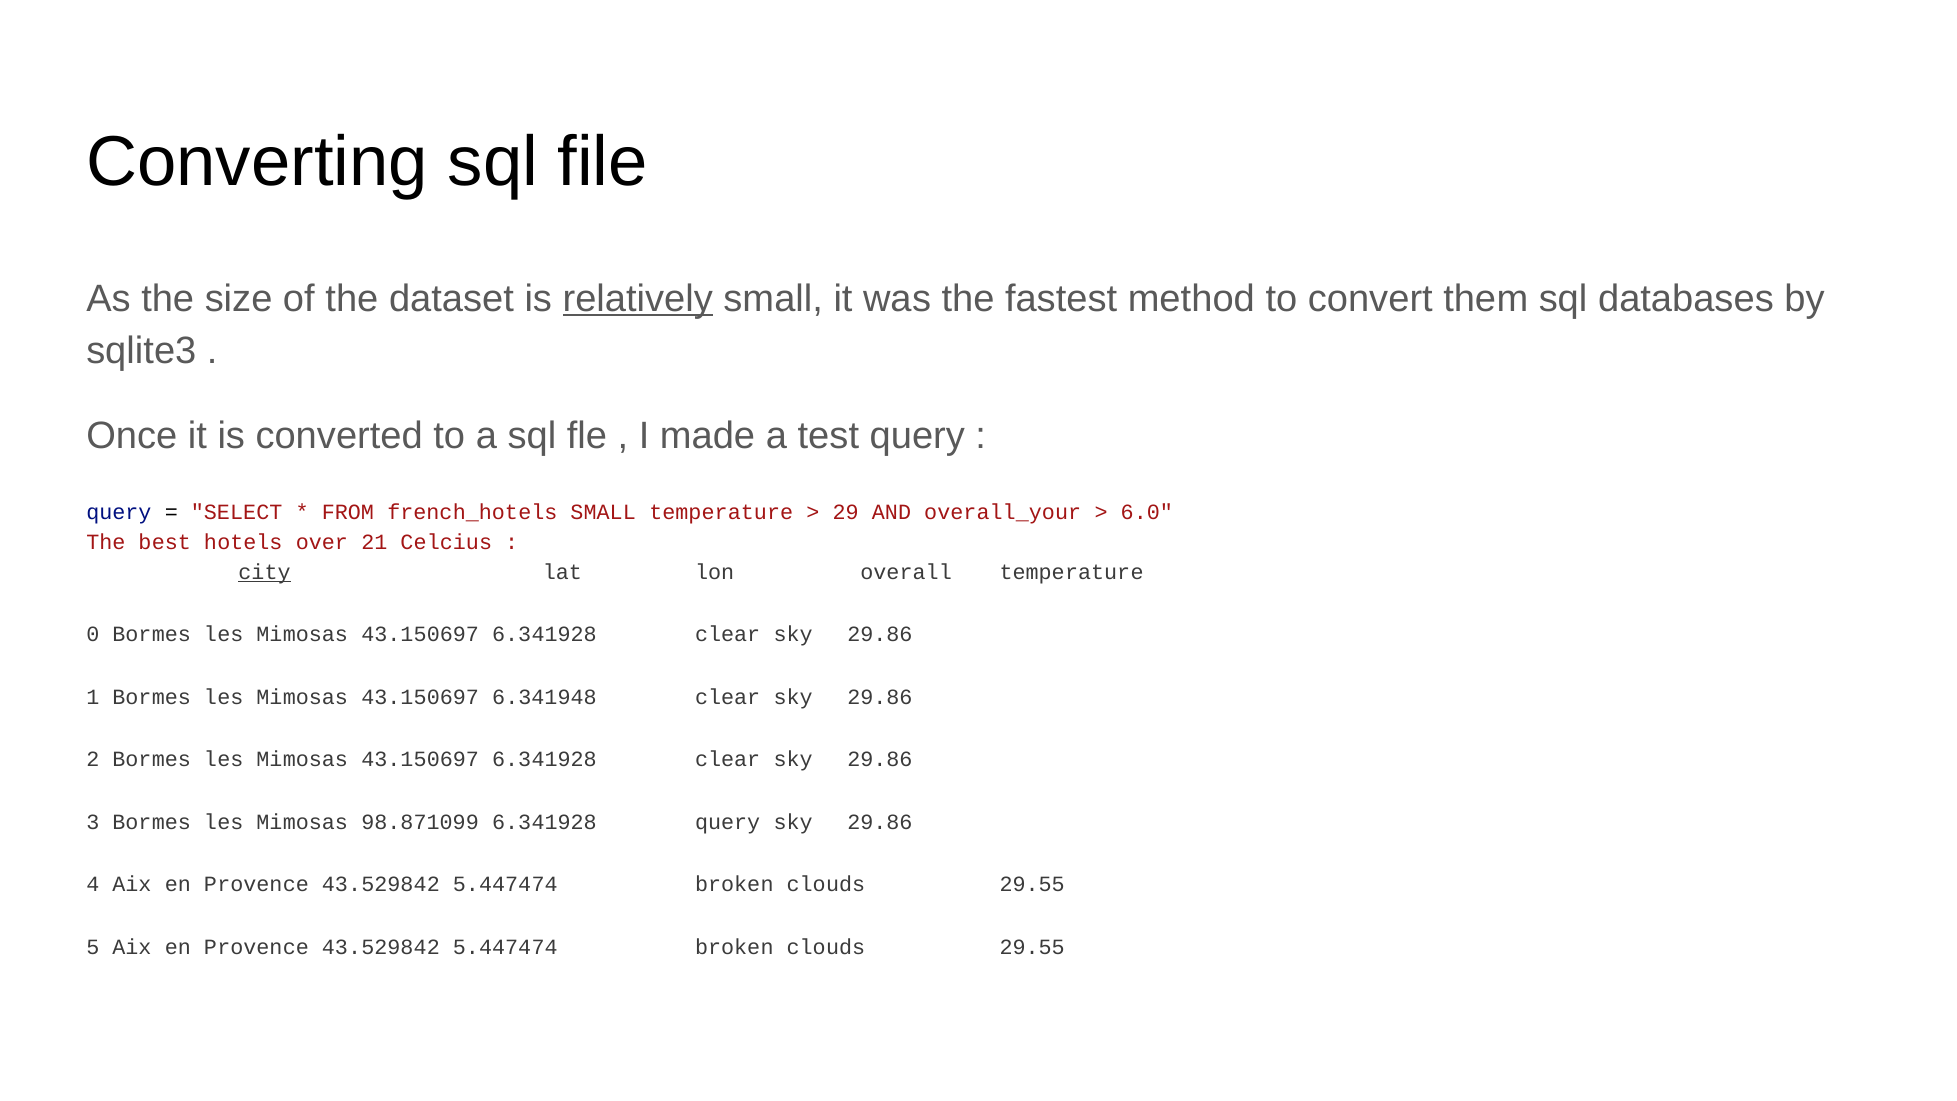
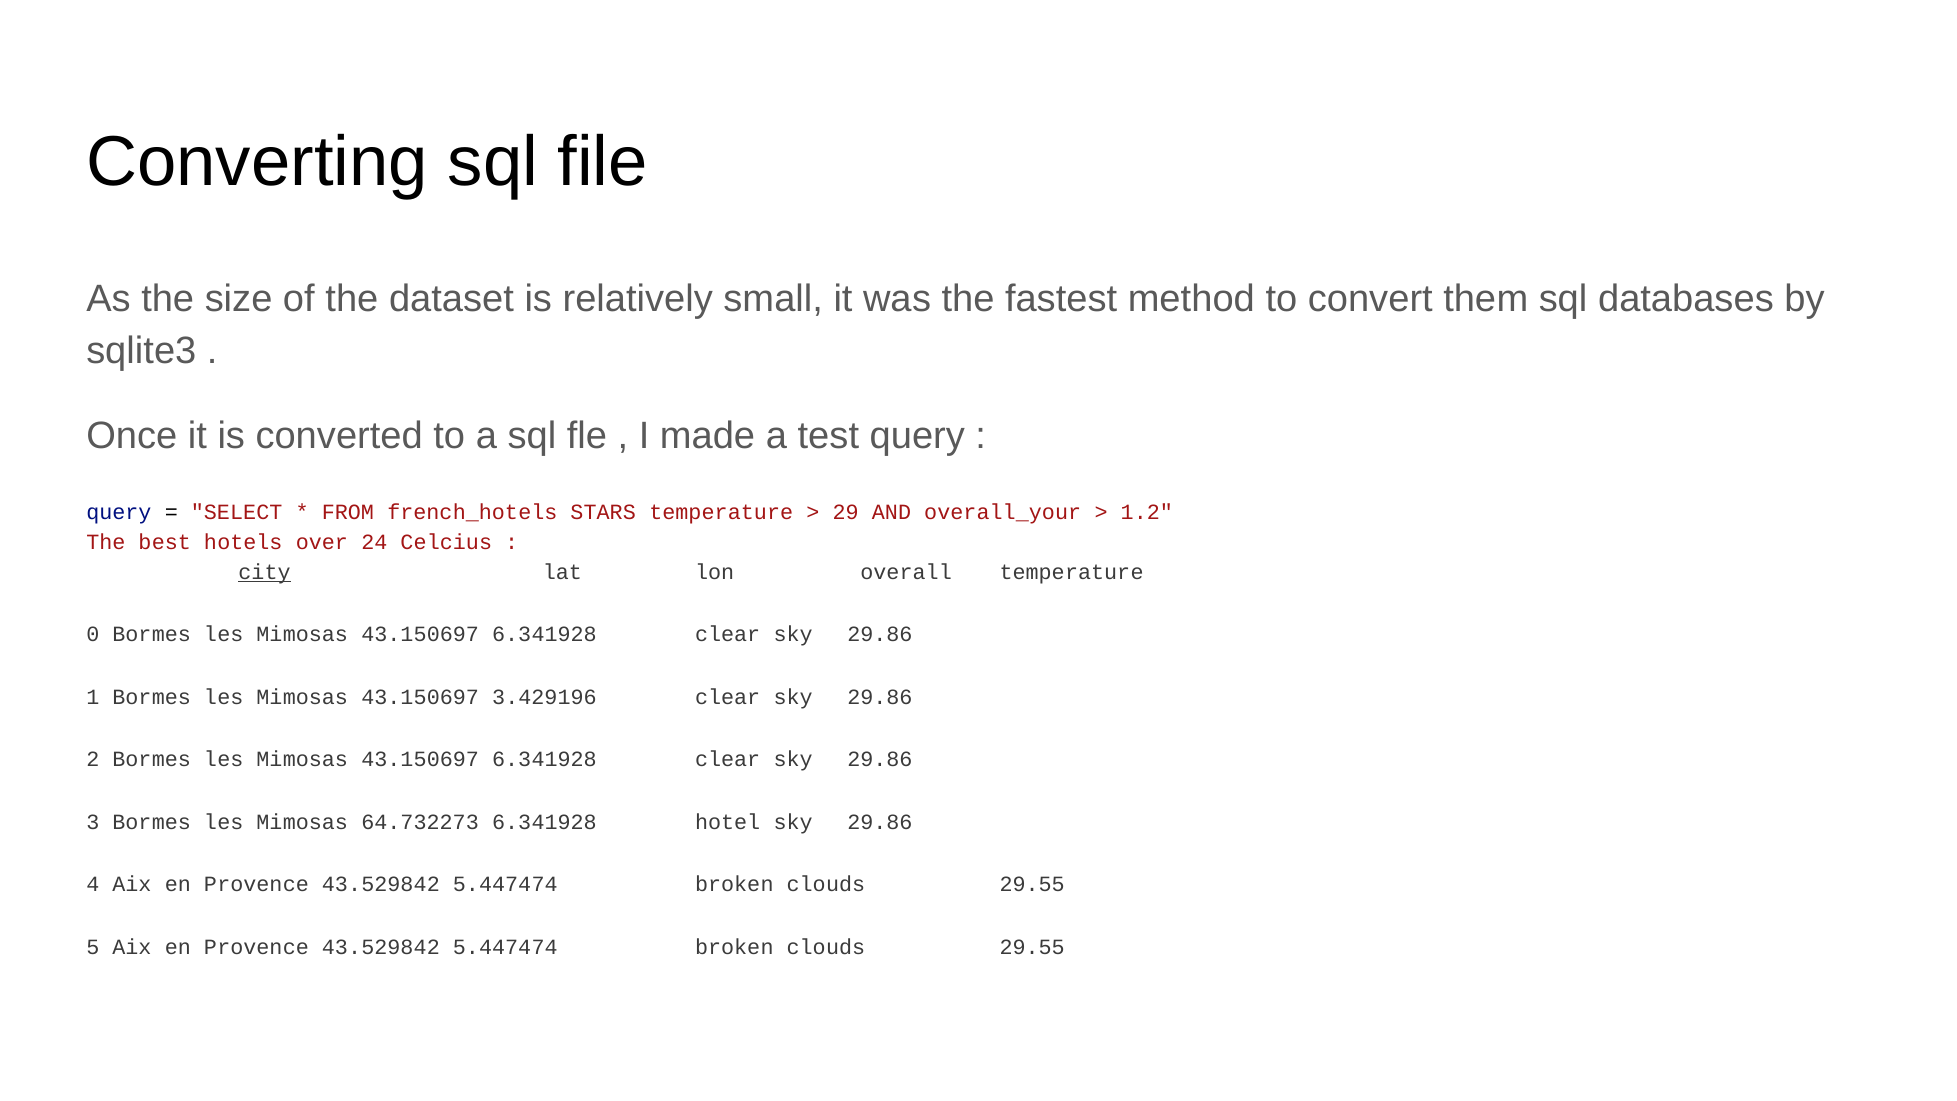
relatively underline: present -> none
french_hotels SMALL: SMALL -> STARS
6.0: 6.0 -> 1.2
21: 21 -> 24
6.341948: 6.341948 -> 3.429196
98.871099: 98.871099 -> 64.732273
6.341928 query: query -> hotel
